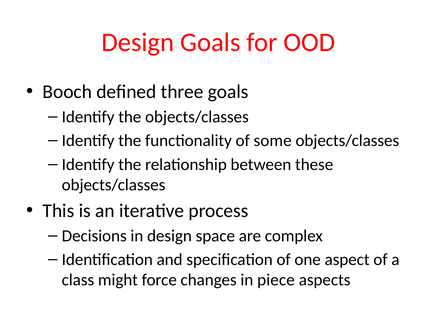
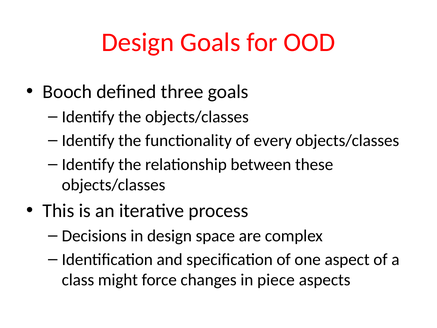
some: some -> every
